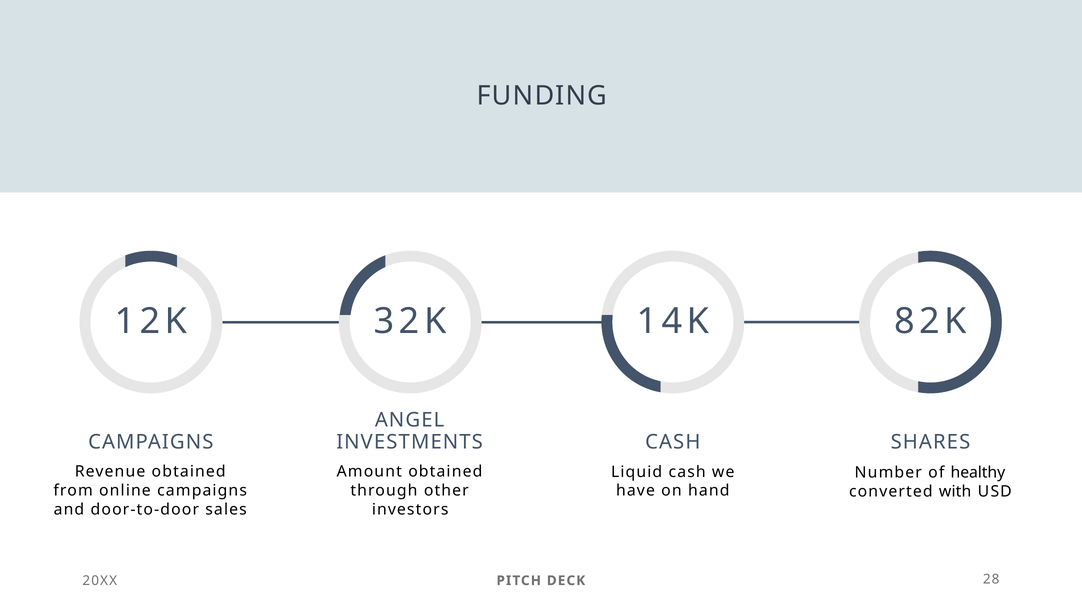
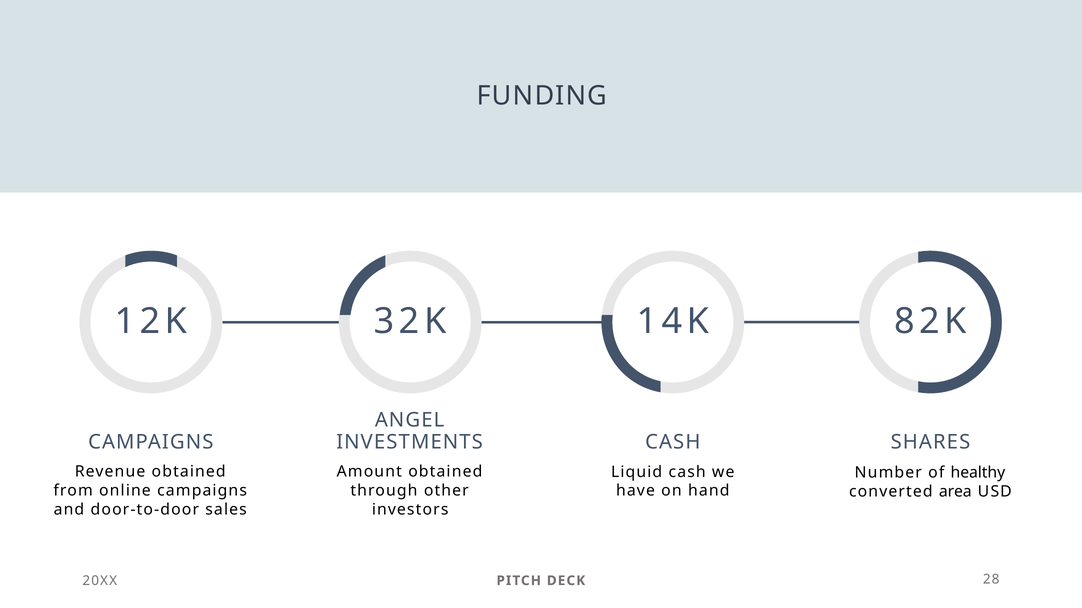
with: with -> area
